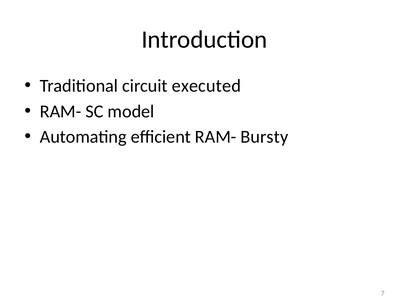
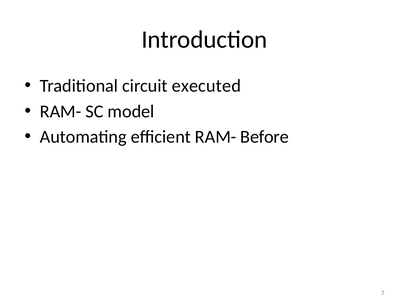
Bursty: Bursty -> Before
